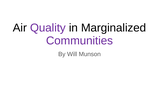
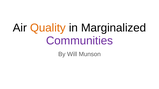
Quality colour: purple -> orange
